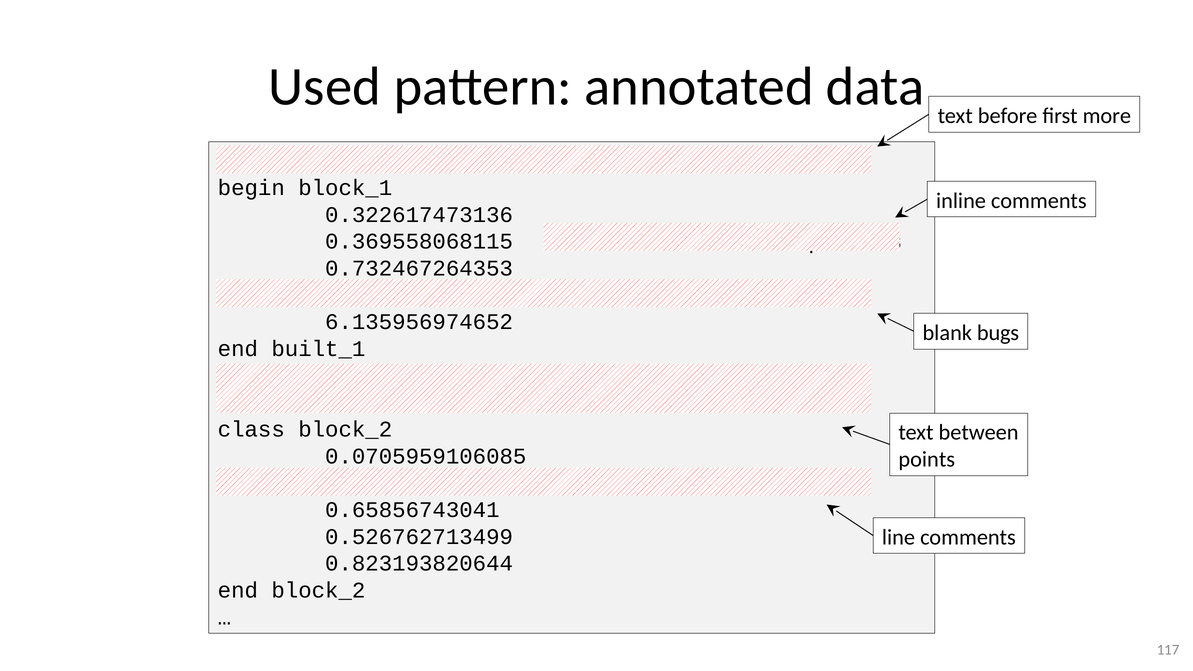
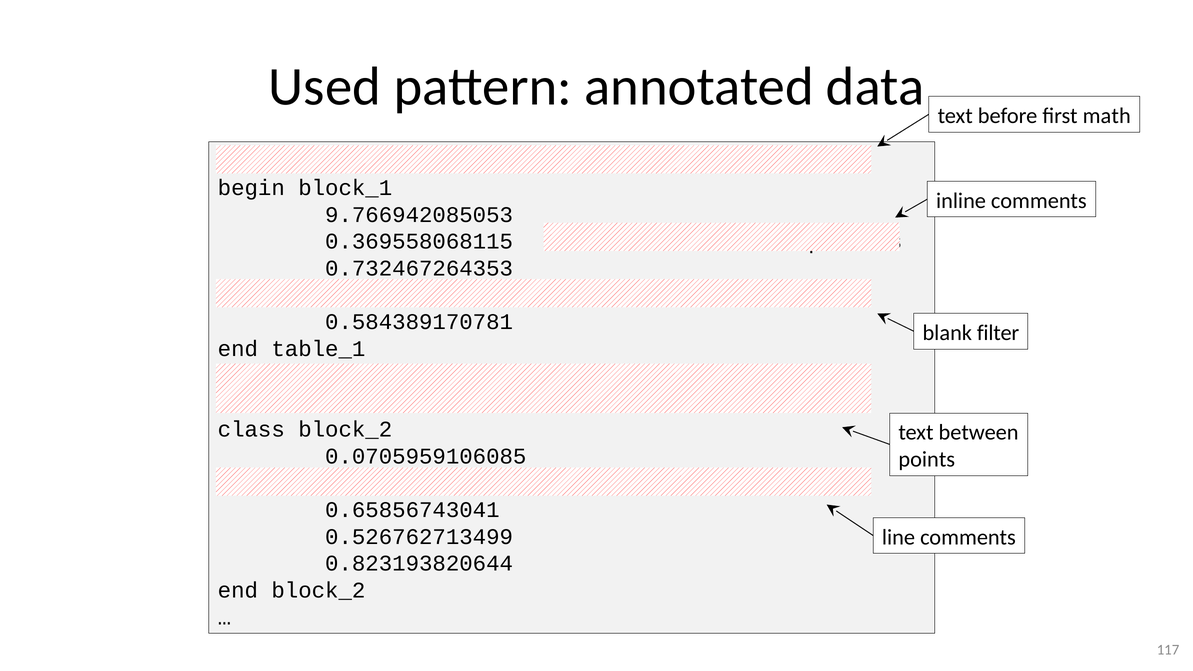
more: more -> math
0.322617473136: 0.322617473136 -> 9.766942085053
6.135956974652: 6.135956974652 -> 0.584389170781
bugs: bugs -> filter
built_1: built_1 -> table_1
